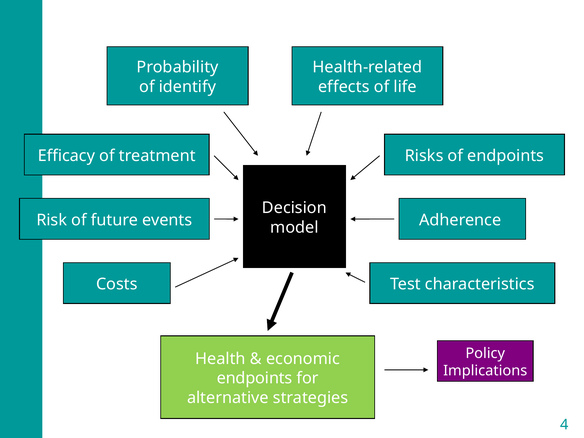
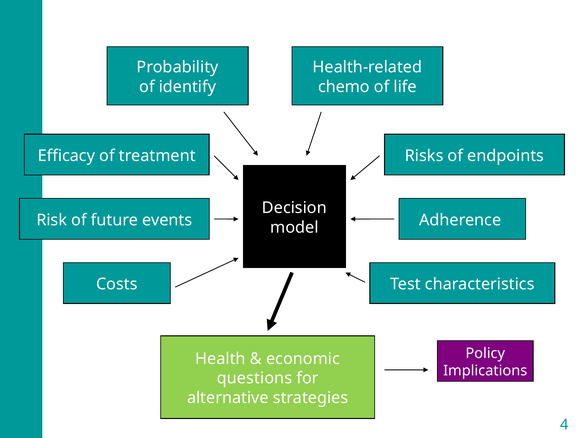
effects: effects -> chemo
endpoints at (255, 378): endpoints -> questions
